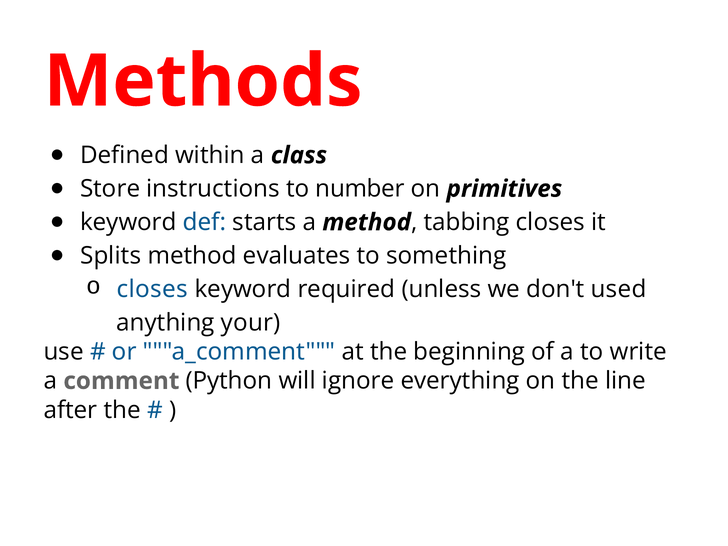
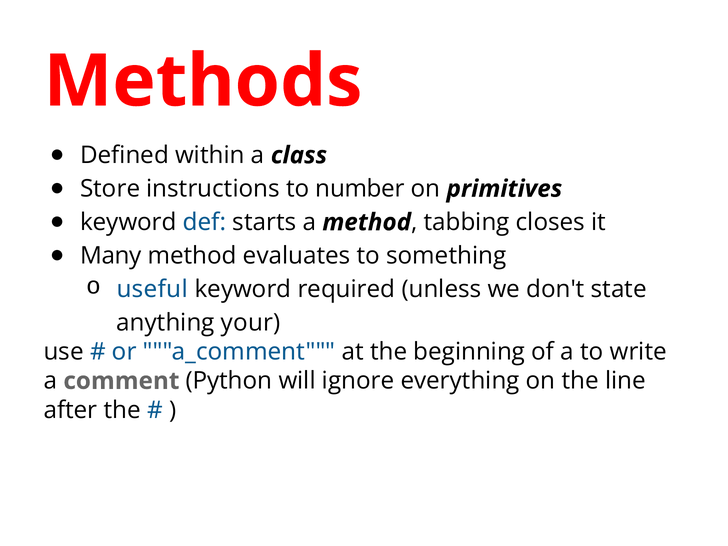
Splits: Splits -> Many
closes at (152, 289): closes -> useful
used: used -> state
